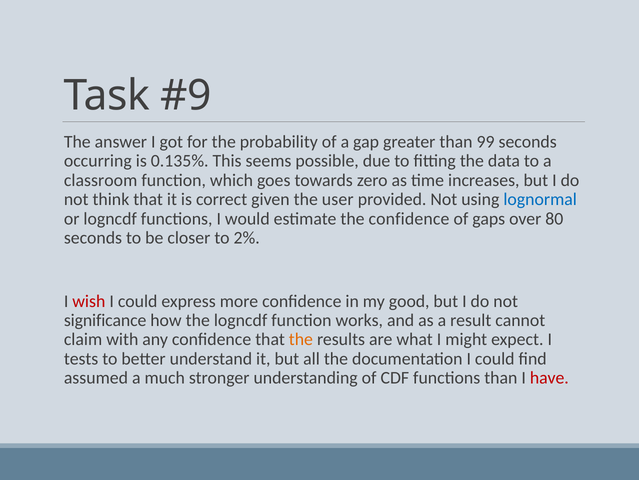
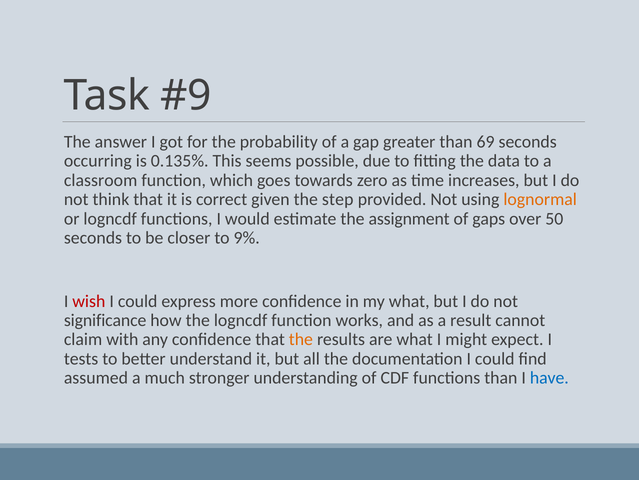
99: 99 -> 69
user: user -> step
lognormal colour: blue -> orange
the confidence: confidence -> assignment
80: 80 -> 50
2%: 2% -> 9%
my good: good -> what
have colour: red -> blue
